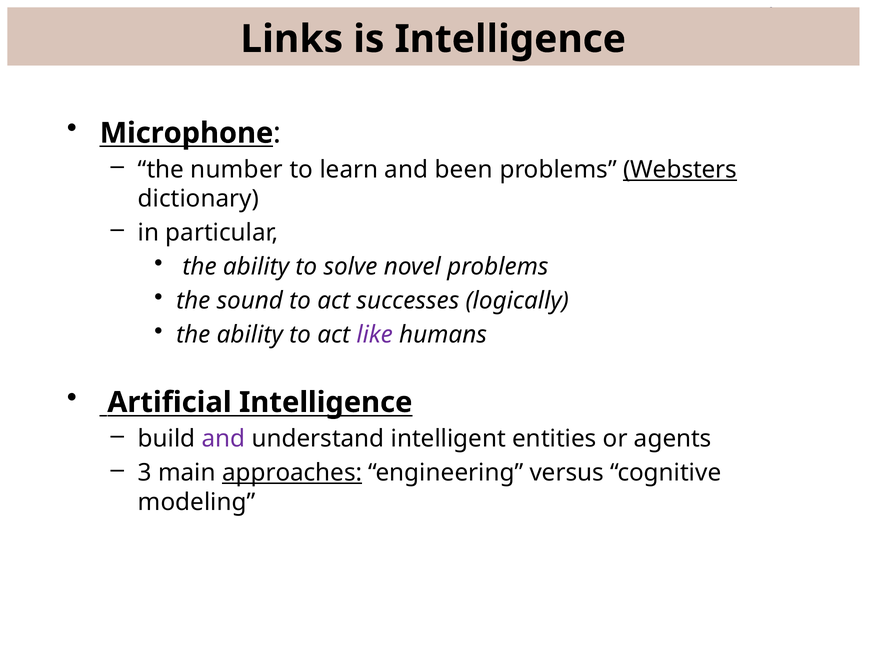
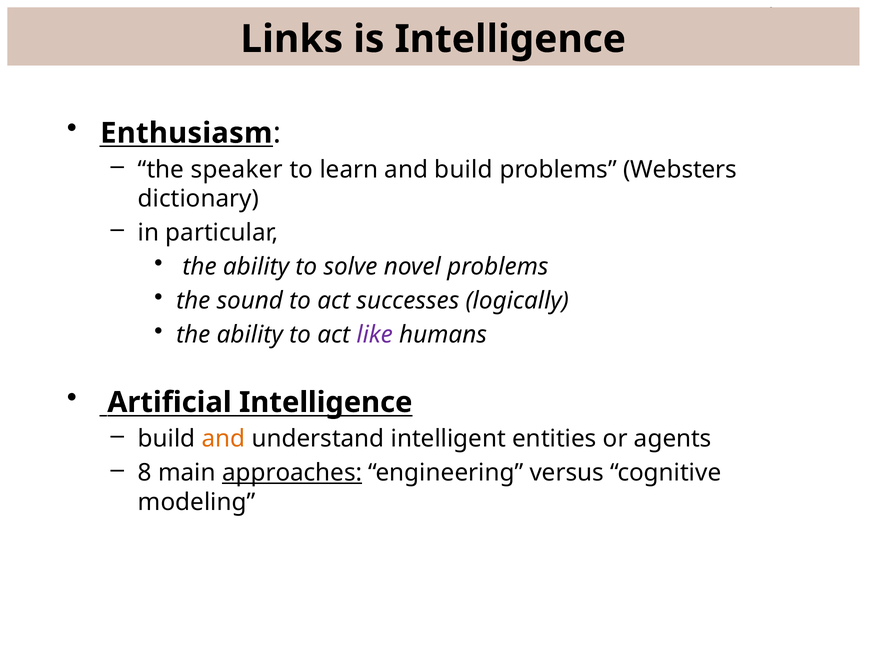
Microphone: Microphone -> Enthusiasm
number: number -> speaker
and been: been -> build
Websters underline: present -> none
and at (224, 439) colour: purple -> orange
3: 3 -> 8
